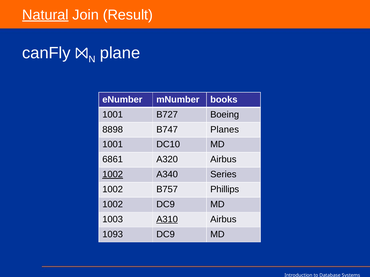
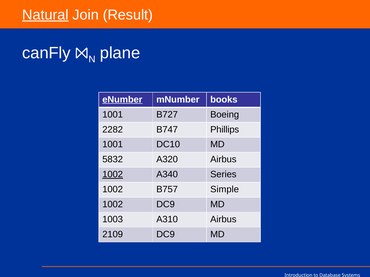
eNumber underline: none -> present
8898: 8898 -> 2282
Planes: Planes -> Phillips
6861: 6861 -> 5832
Phillips: Phillips -> Simple
A310 underline: present -> none
1093: 1093 -> 2109
